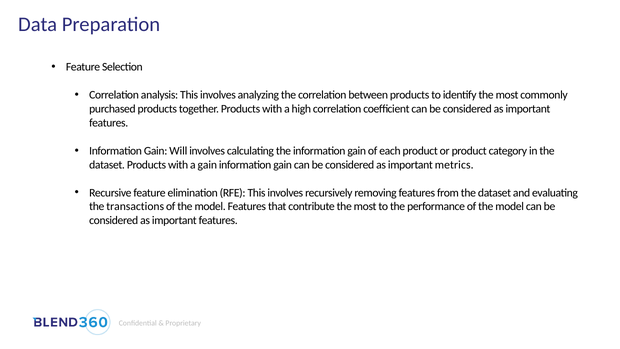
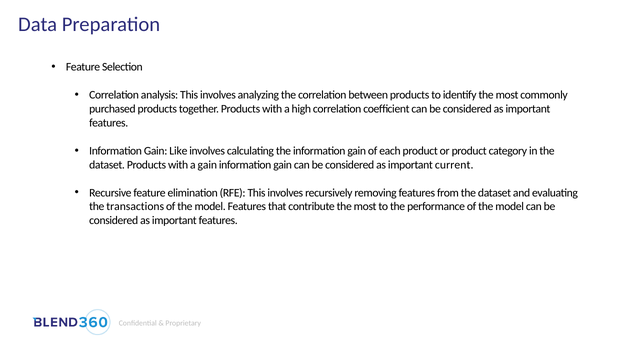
Will: Will -> Like
metrics: metrics -> current
